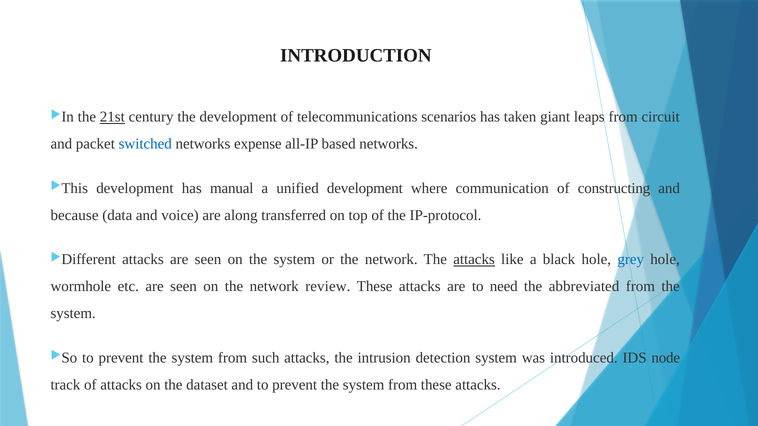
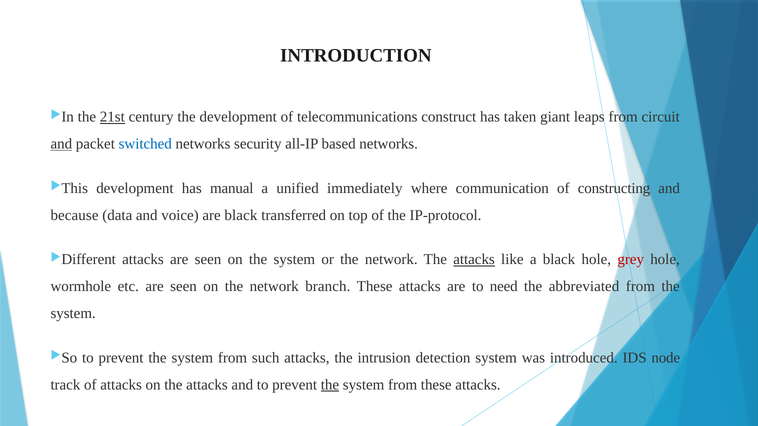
scenarios: scenarios -> construct
and at (61, 144) underline: none -> present
expense: expense -> security
unified development: development -> immediately
are along: along -> black
grey colour: blue -> red
review: review -> branch
on the dataset: dataset -> attacks
the at (330, 385) underline: none -> present
